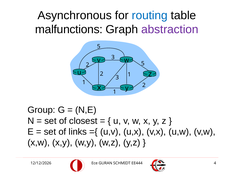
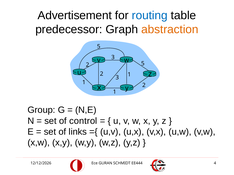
Asynchronous: Asynchronous -> Advertisement
malfunctions: malfunctions -> predecessor
abstraction colour: purple -> orange
closest: closest -> control
